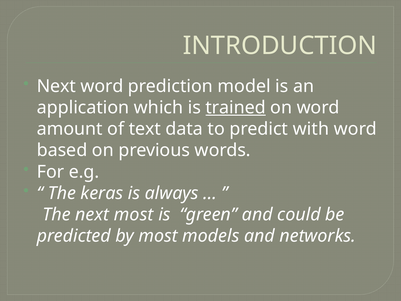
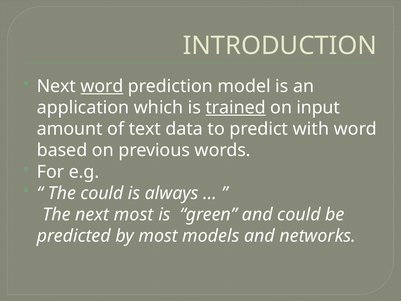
word at (102, 86) underline: none -> present
on word: word -> input
The keras: keras -> could
